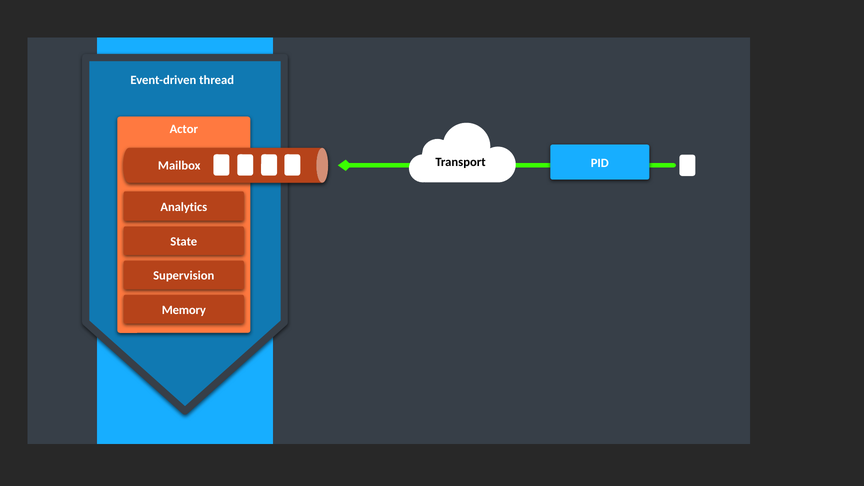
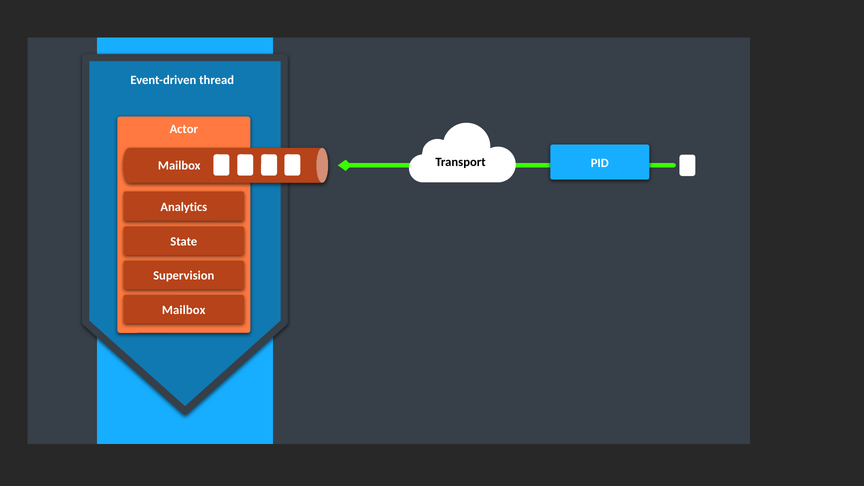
Memory at (184, 310): Memory -> Mailbox
